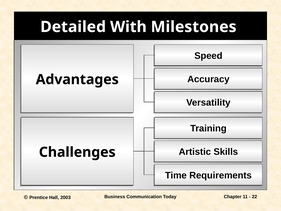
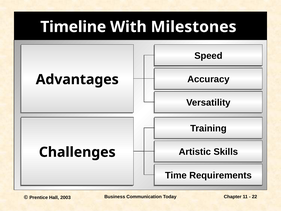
Detailed: Detailed -> Timeline
